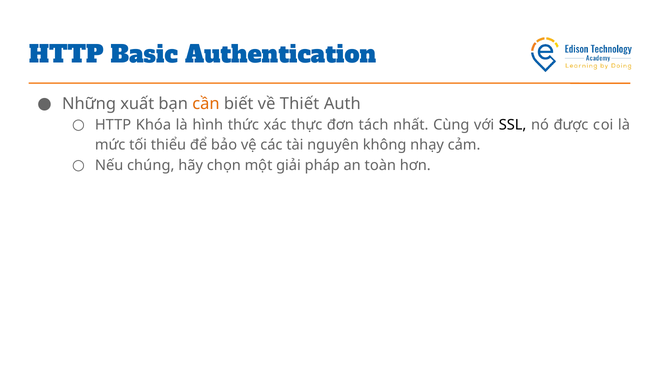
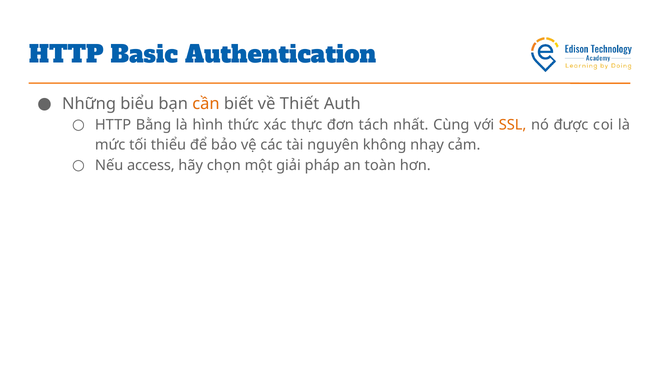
xuất: xuất -> biểu
Khóa: Khóa -> Bằng
SSL colour: black -> orange
chúng: chúng -> access
